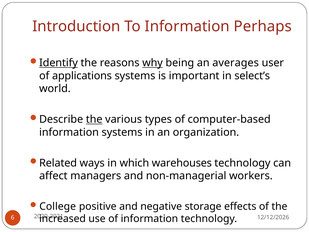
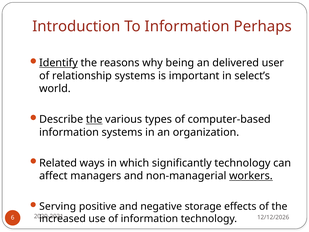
why underline: present -> none
averages: averages -> delivered
applications: applications -> relationship
warehouses: warehouses -> significantly
workers underline: none -> present
College: College -> Serving
